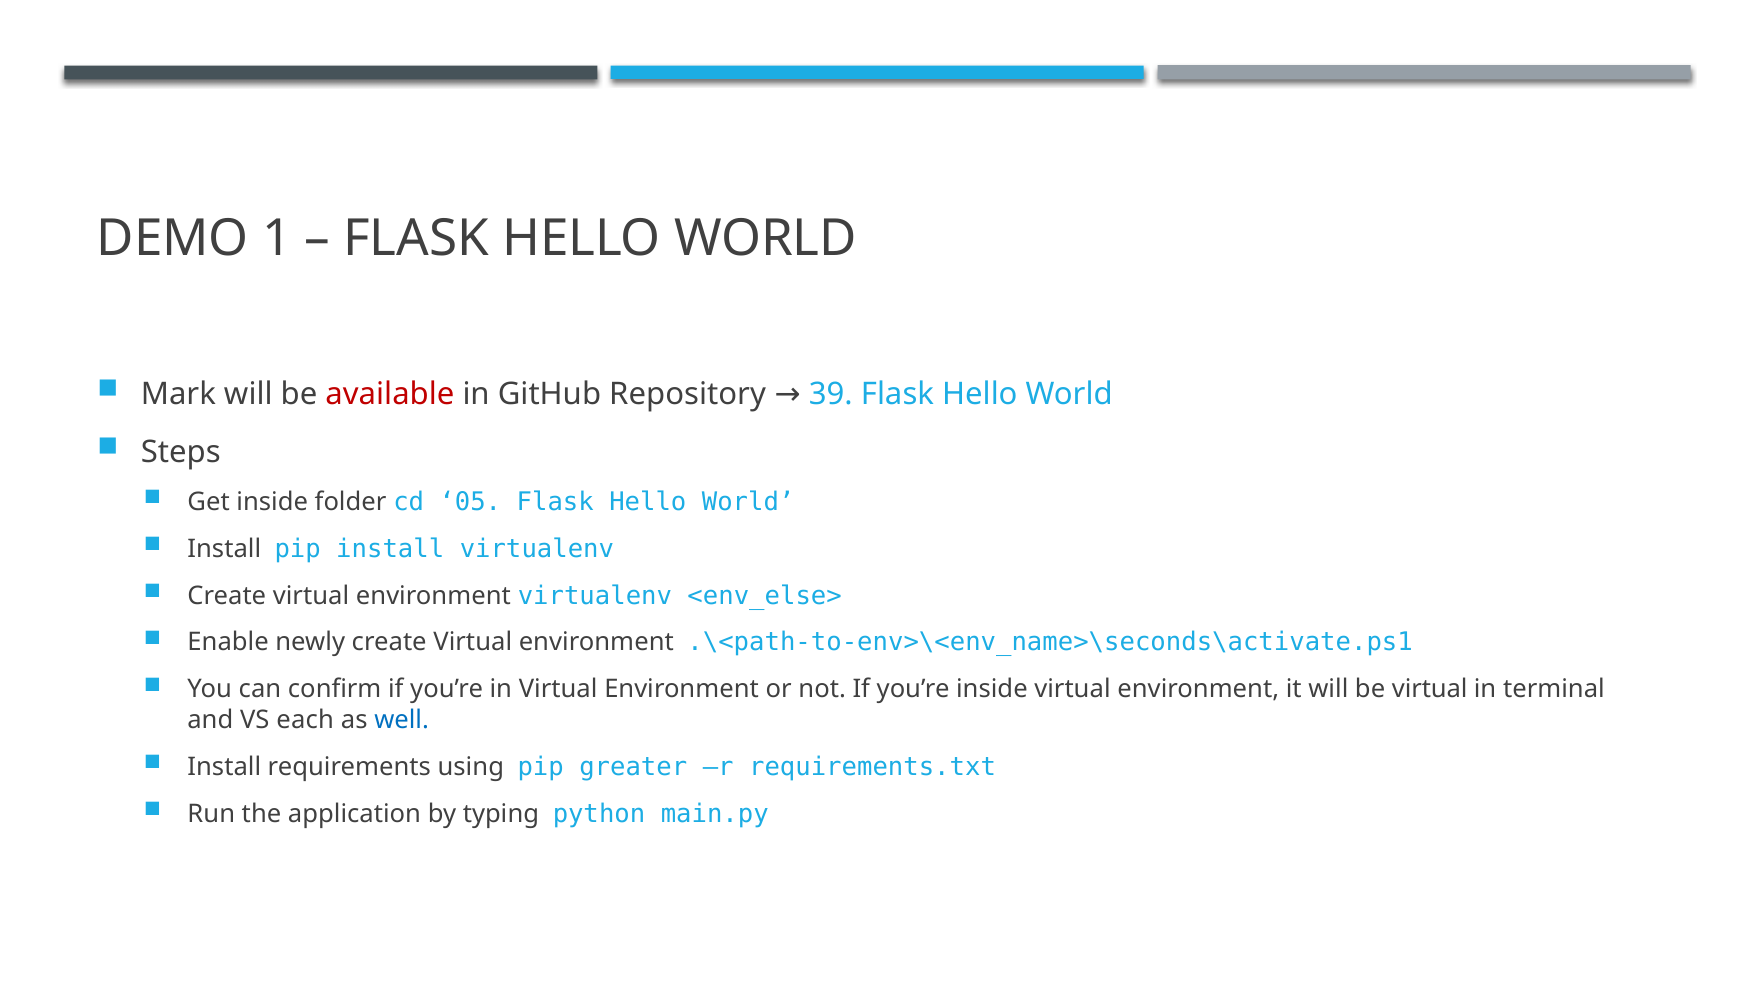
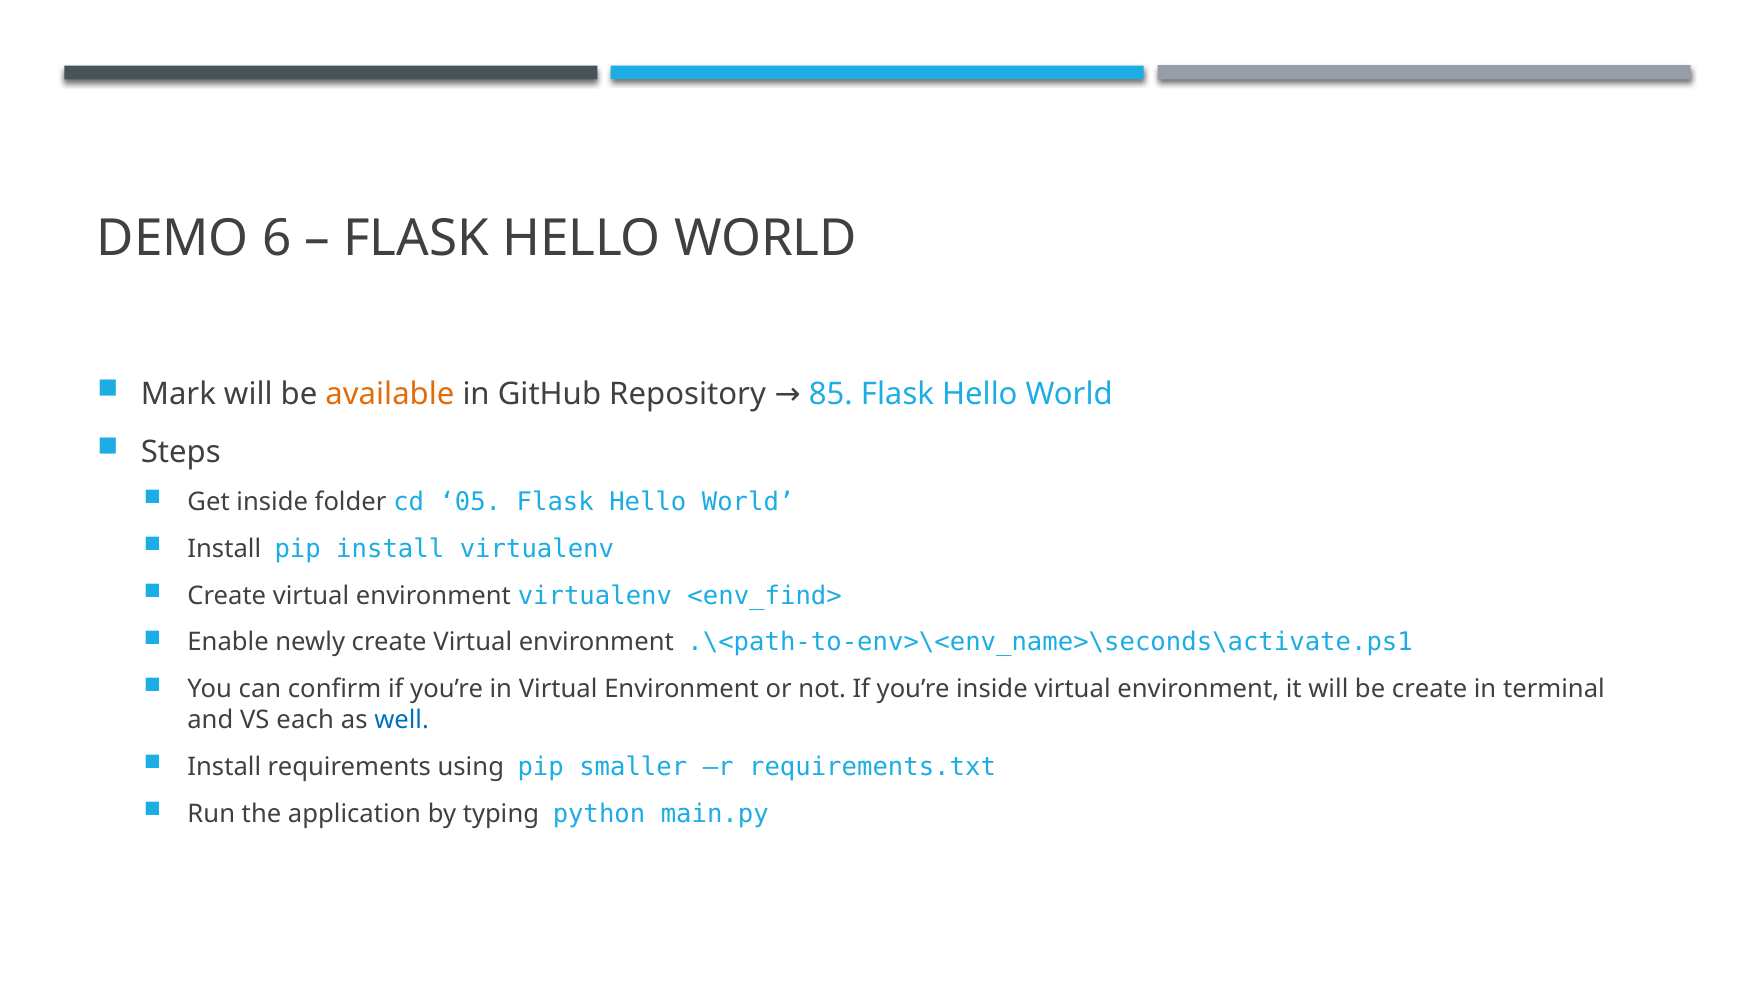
1: 1 -> 6
available colour: red -> orange
39: 39 -> 85
<env_else>: <env_else> -> <env_find>
be virtual: virtual -> create
greater: greater -> smaller
